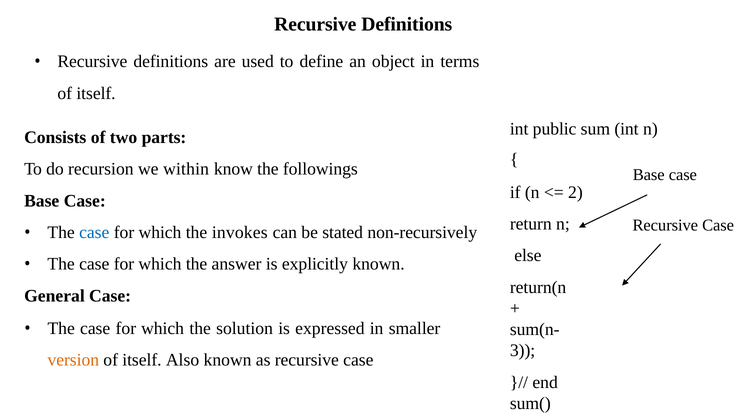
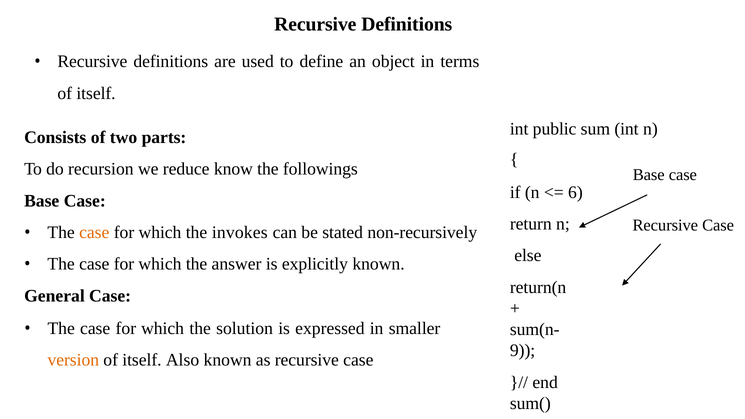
within: within -> reduce
2: 2 -> 6
case at (94, 232) colour: blue -> orange
3: 3 -> 9
